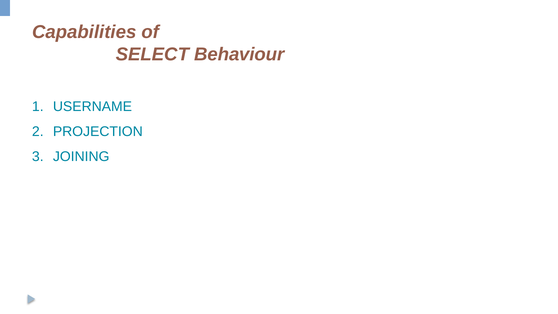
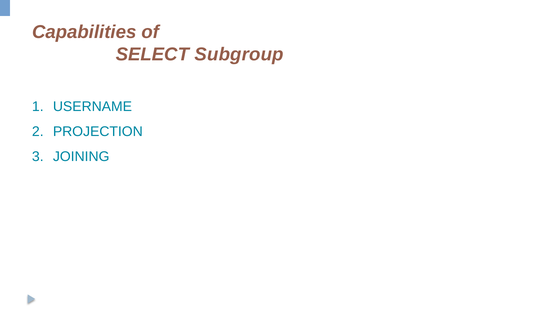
Behaviour: Behaviour -> Subgroup
